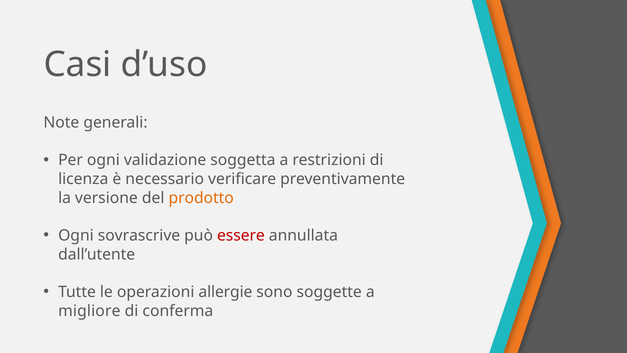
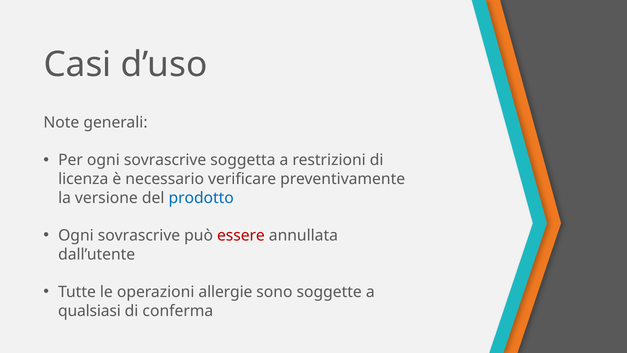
Per ogni validazione: validazione -> sovrascrive
prodotto colour: orange -> blue
migliore: migliore -> qualsiasi
